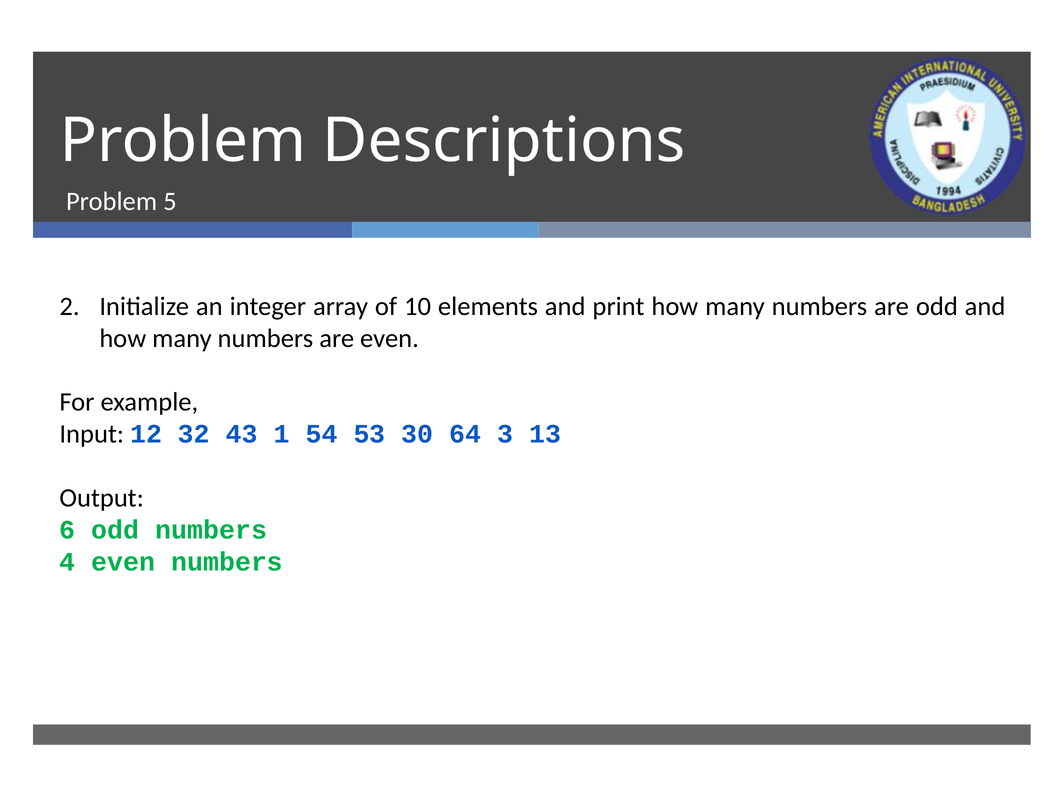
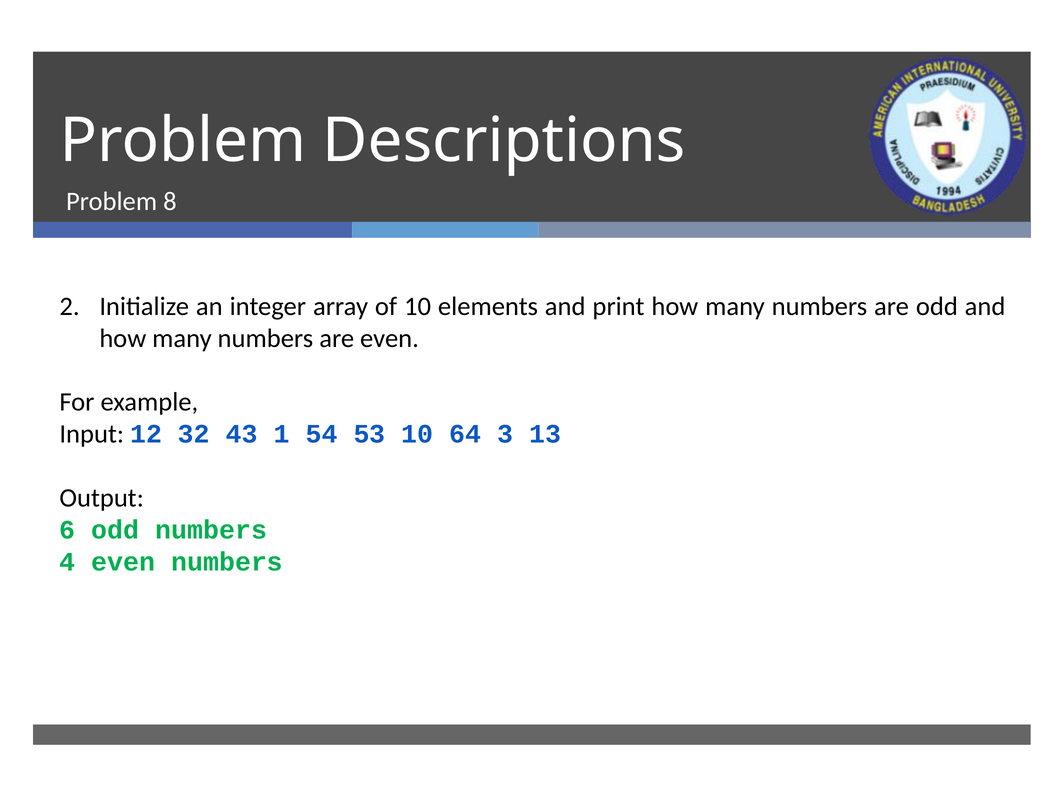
5: 5 -> 8
53 30: 30 -> 10
